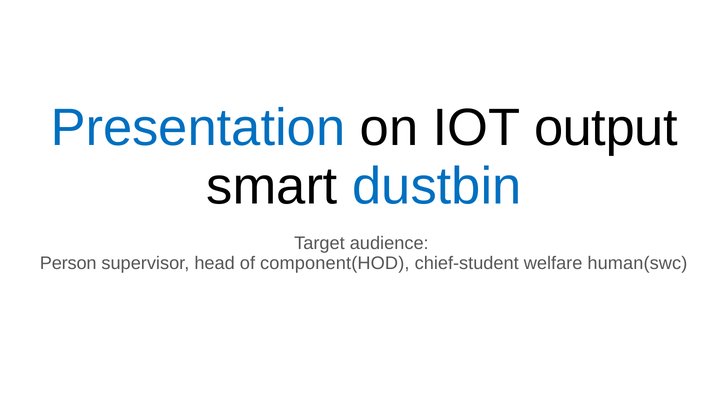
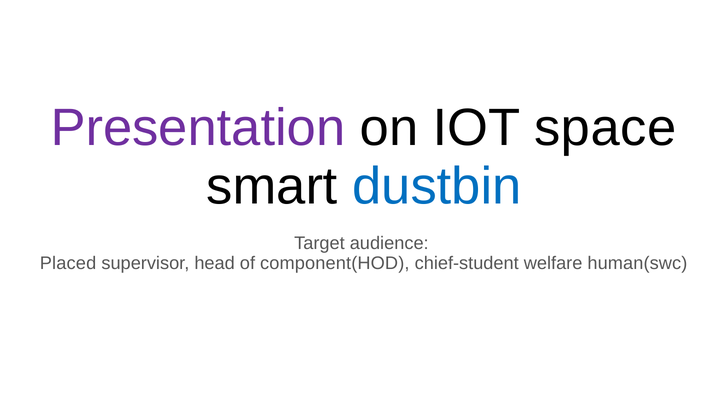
Presentation colour: blue -> purple
output: output -> space
Person: Person -> Placed
